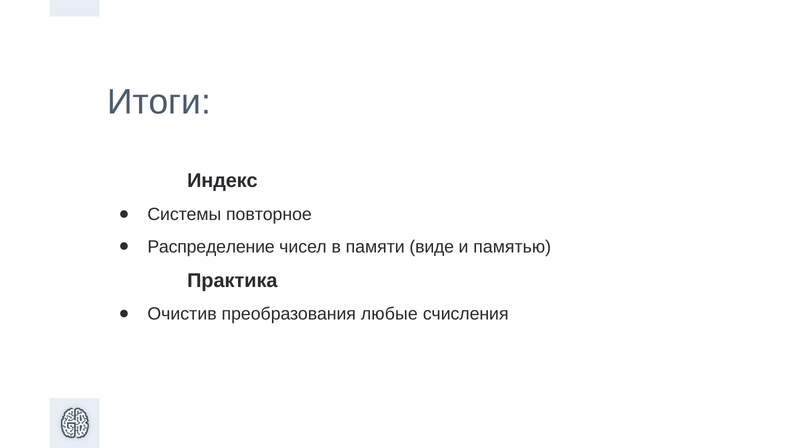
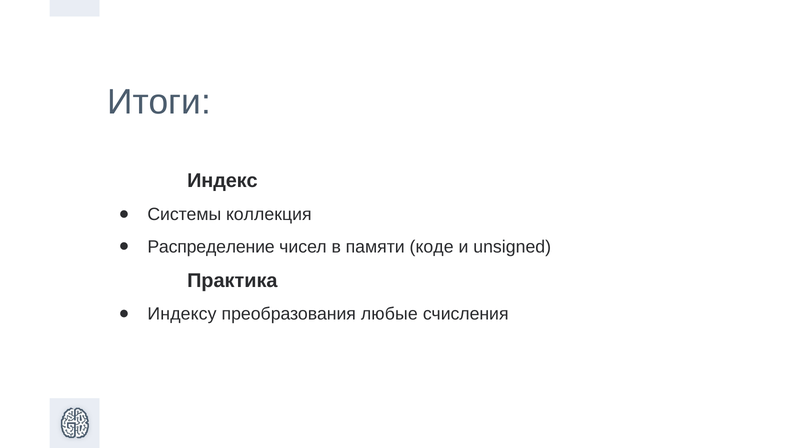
повторное: повторное -> коллекция
виде: виде -> коде
памятью: памятью -> unsigned
Очистив: Очистив -> Индексу
